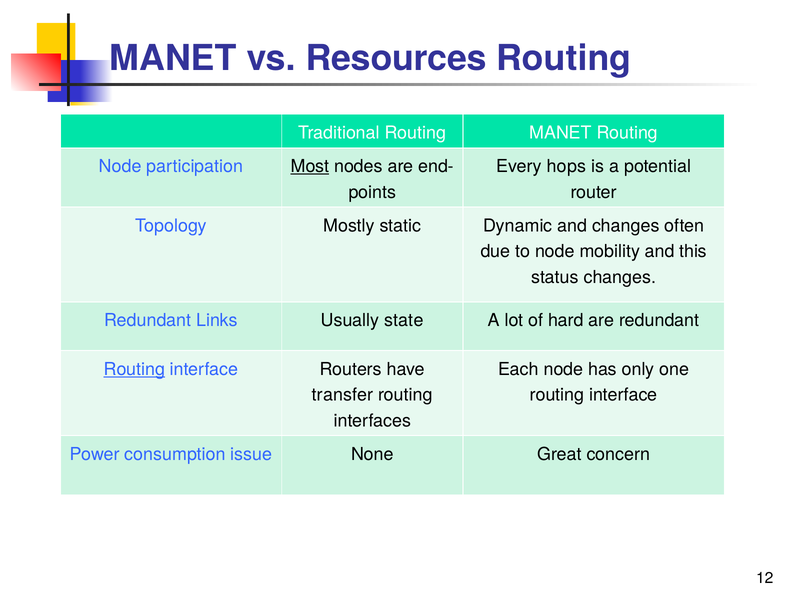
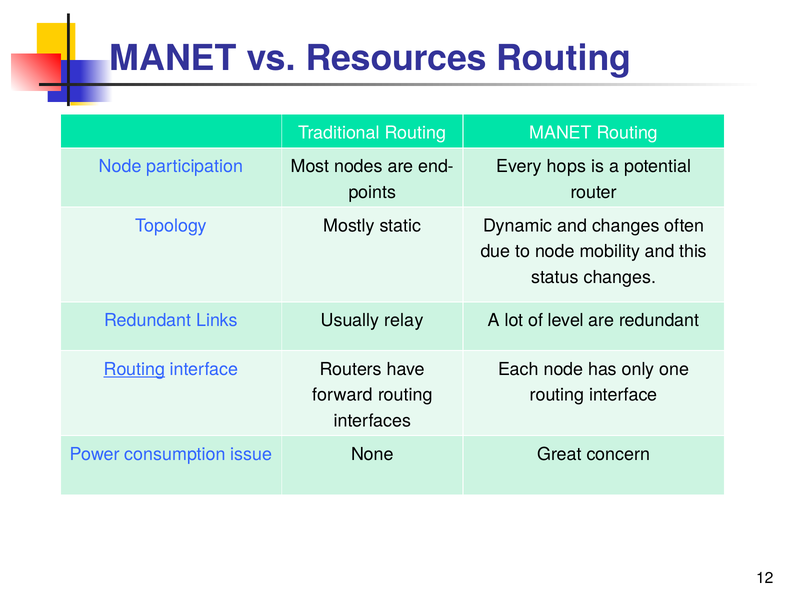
Most underline: present -> none
state: state -> relay
hard: hard -> level
transfer: transfer -> forward
